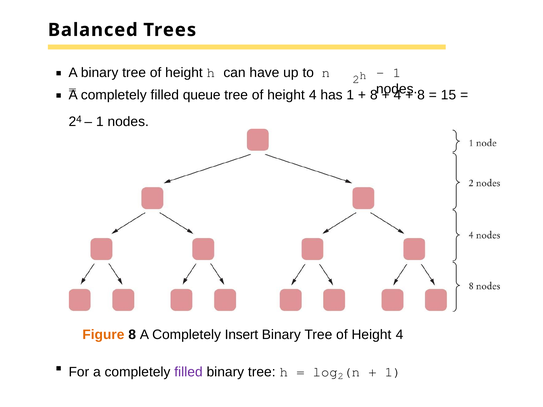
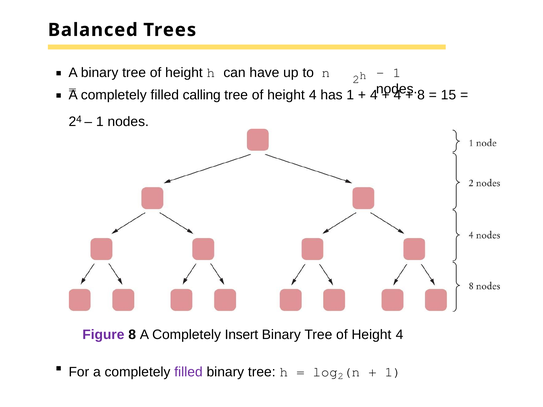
queue: queue -> calling
8 at (374, 95): 8 -> 4
Figure colour: orange -> purple
